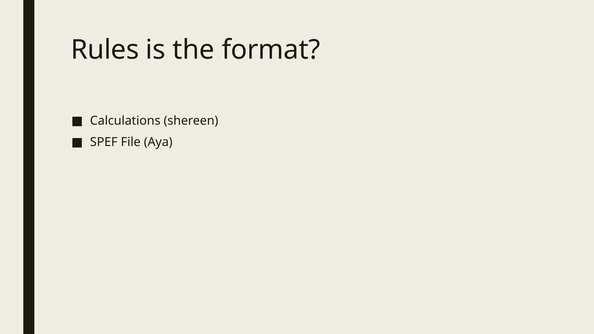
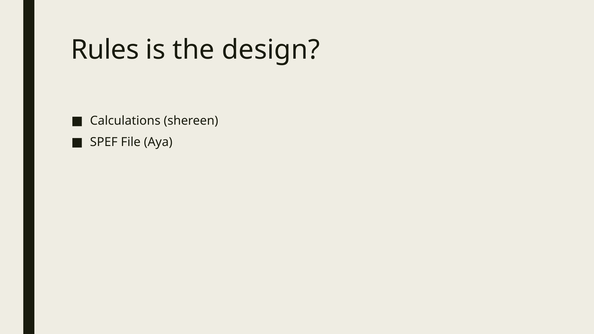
format: format -> design
